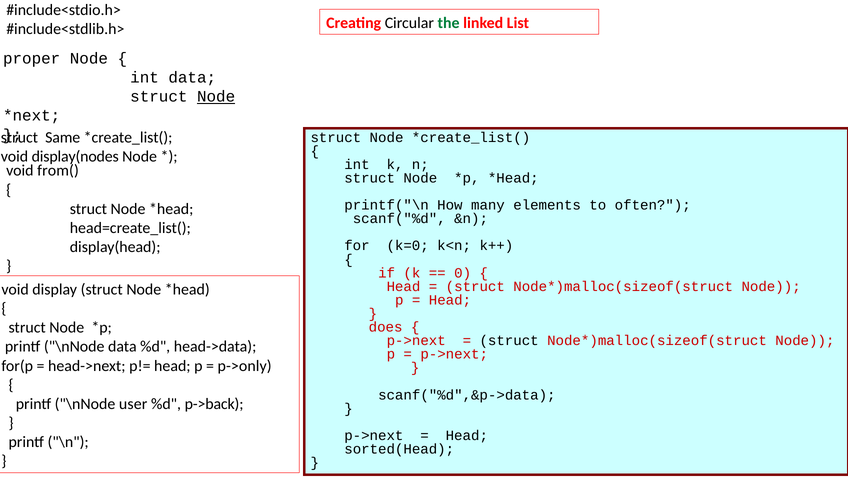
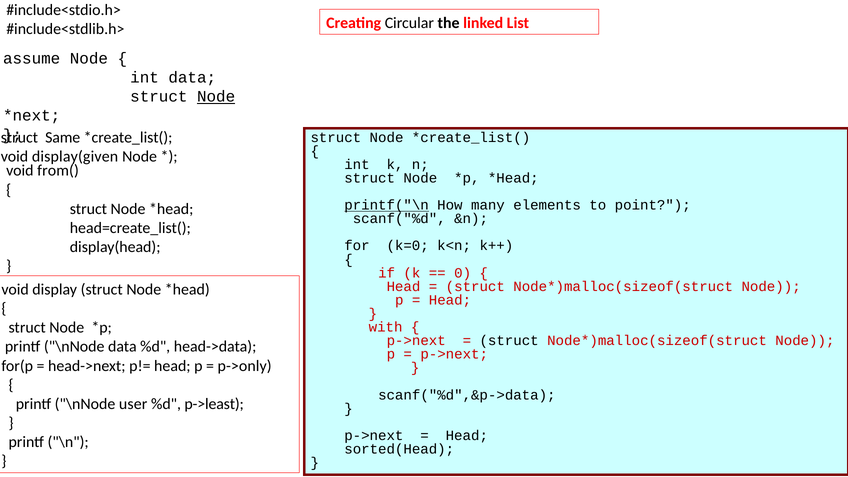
the colour: green -> black
proper: proper -> assume
display(nodes: display(nodes -> display(given
printf("\n underline: none -> present
often: often -> point
does: does -> with
p->back: p->back -> p->least
